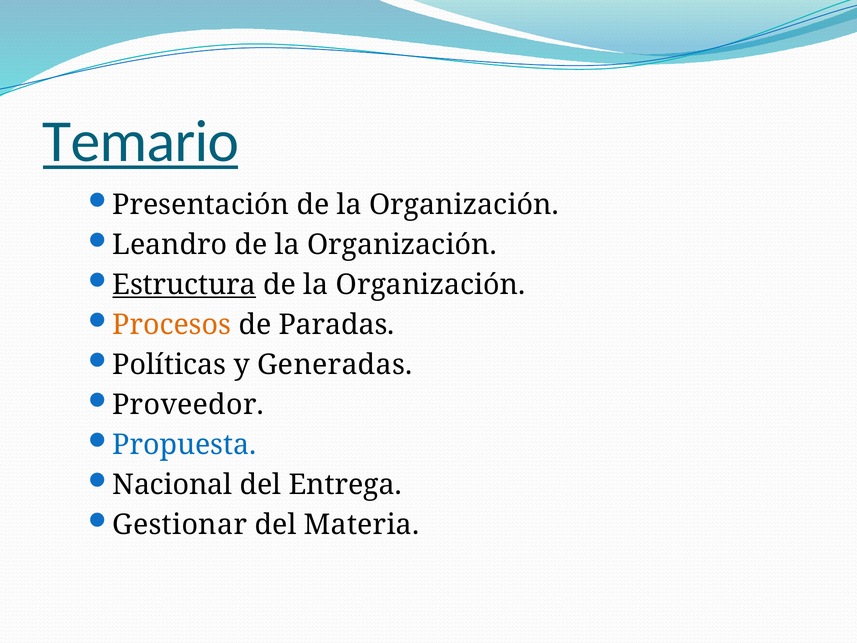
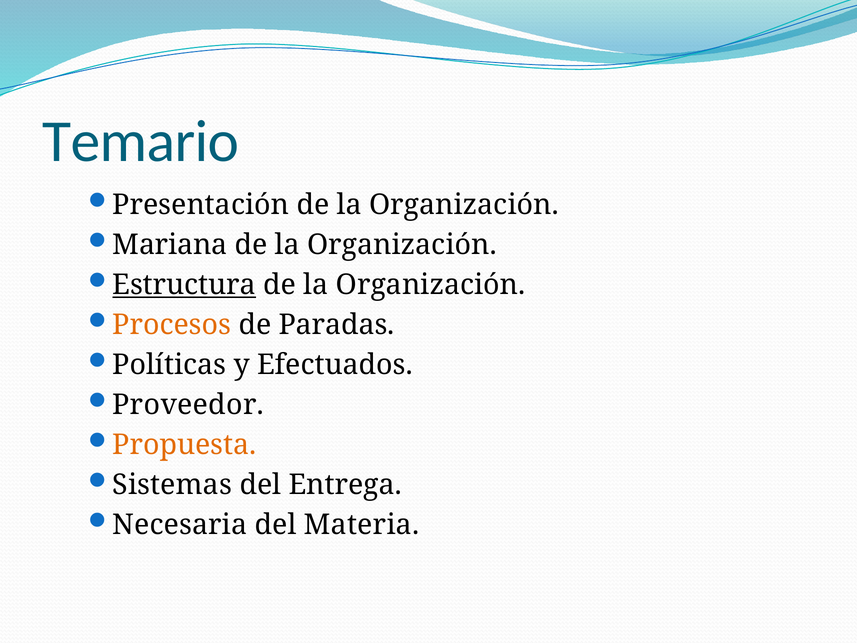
Temario underline: present -> none
Leandro: Leandro -> Mariana
Generadas: Generadas -> Efectuados
Propuesta colour: blue -> orange
Nacional: Nacional -> Sistemas
Gestionar: Gestionar -> Necesaria
